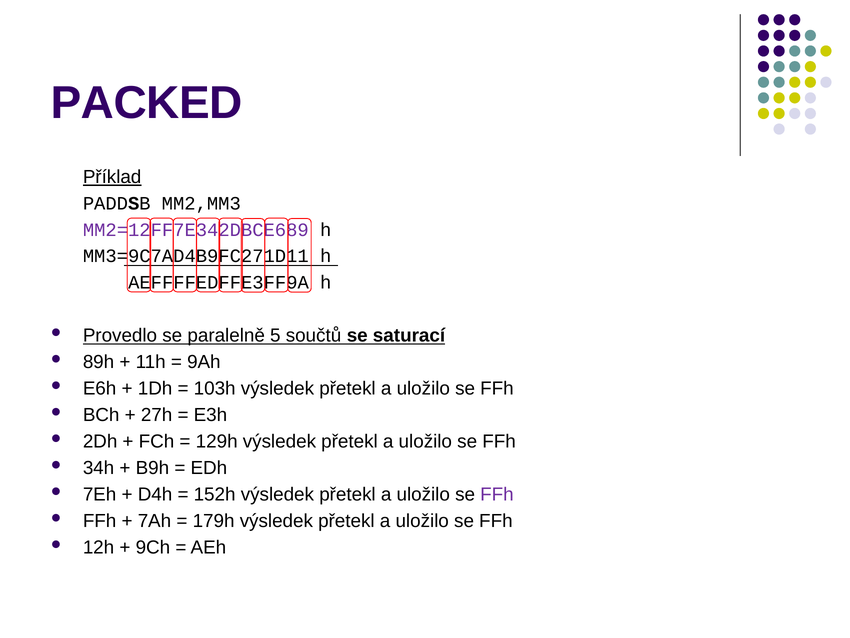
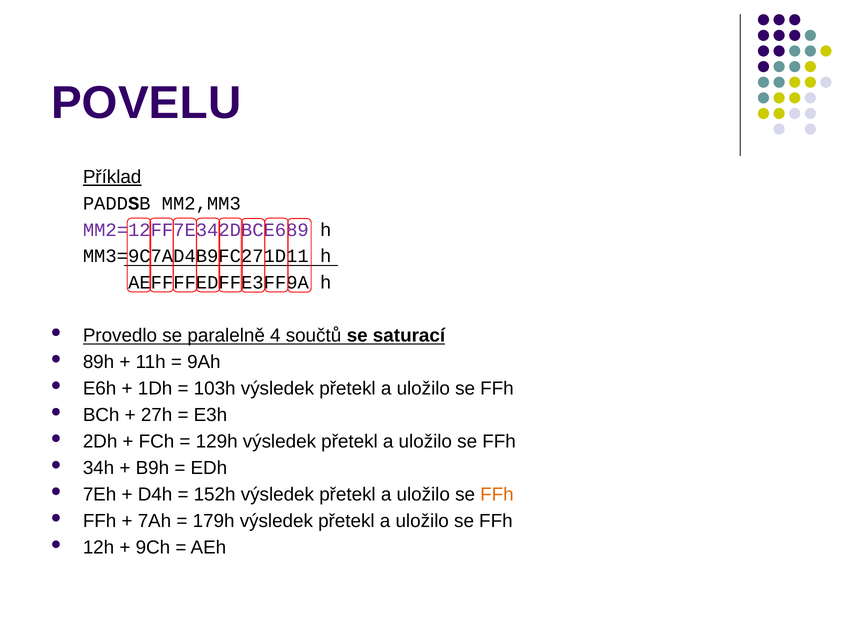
PACKED: PACKED -> POVELU
5: 5 -> 4
FFh at (497, 494) colour: purple -> orange
